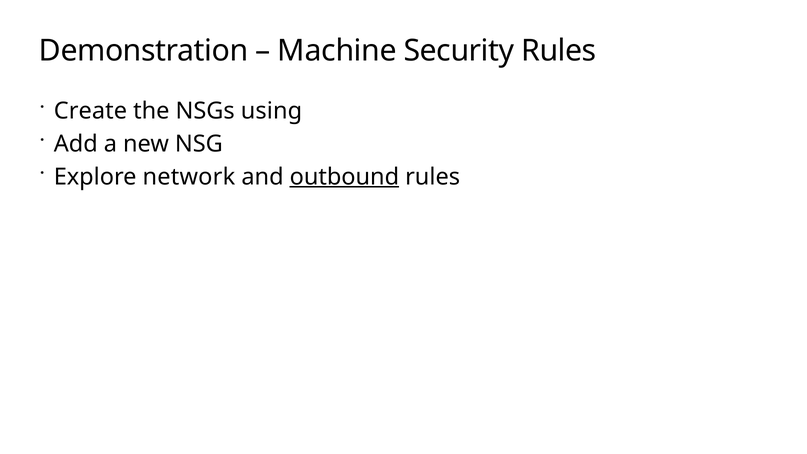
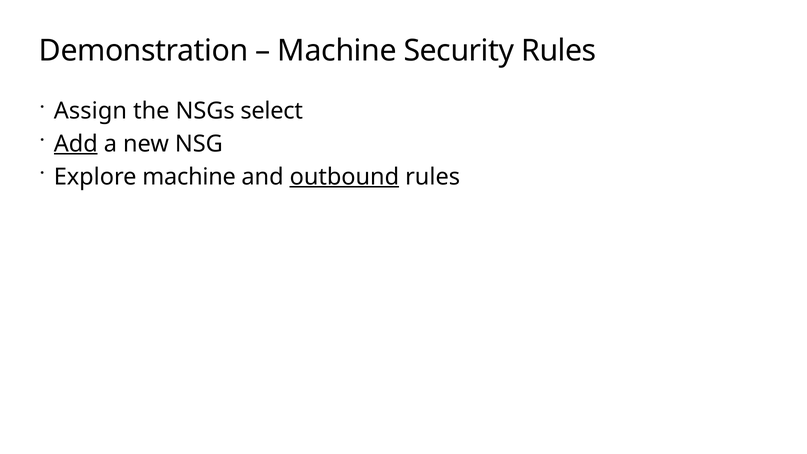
Create: Create -> Assign
using: using -> select
Add underline: none -> present
Explore network: network -> machine
